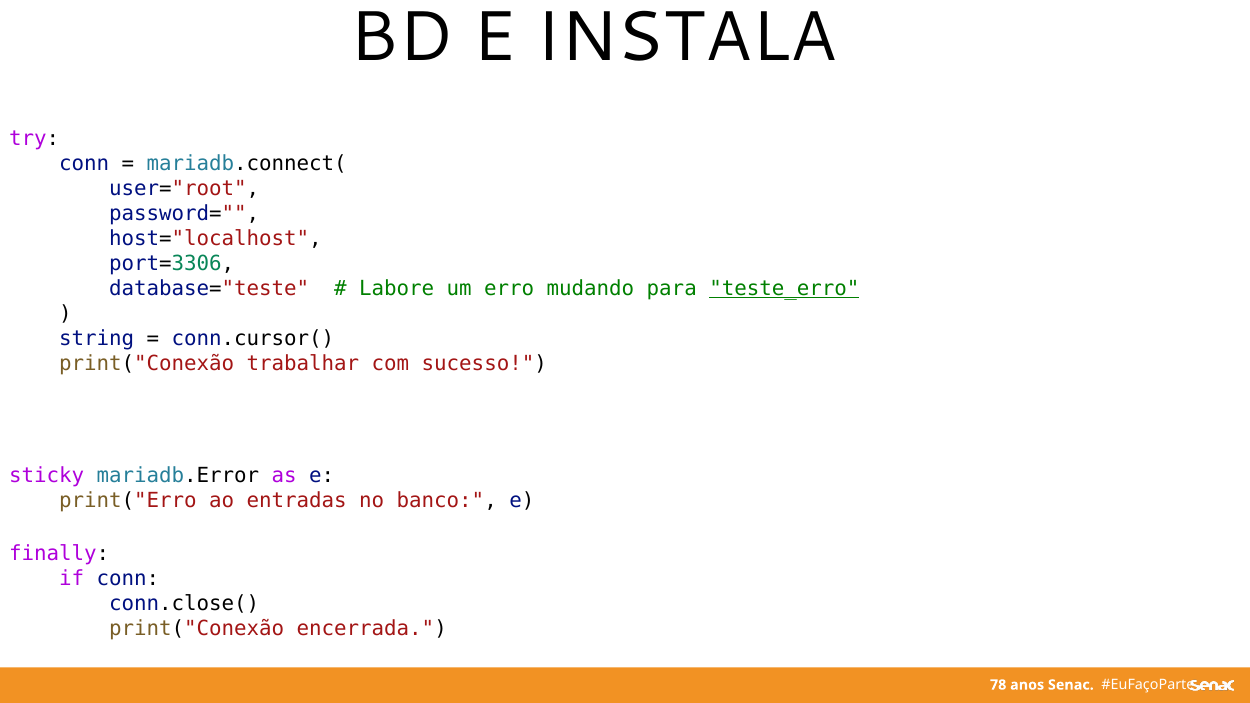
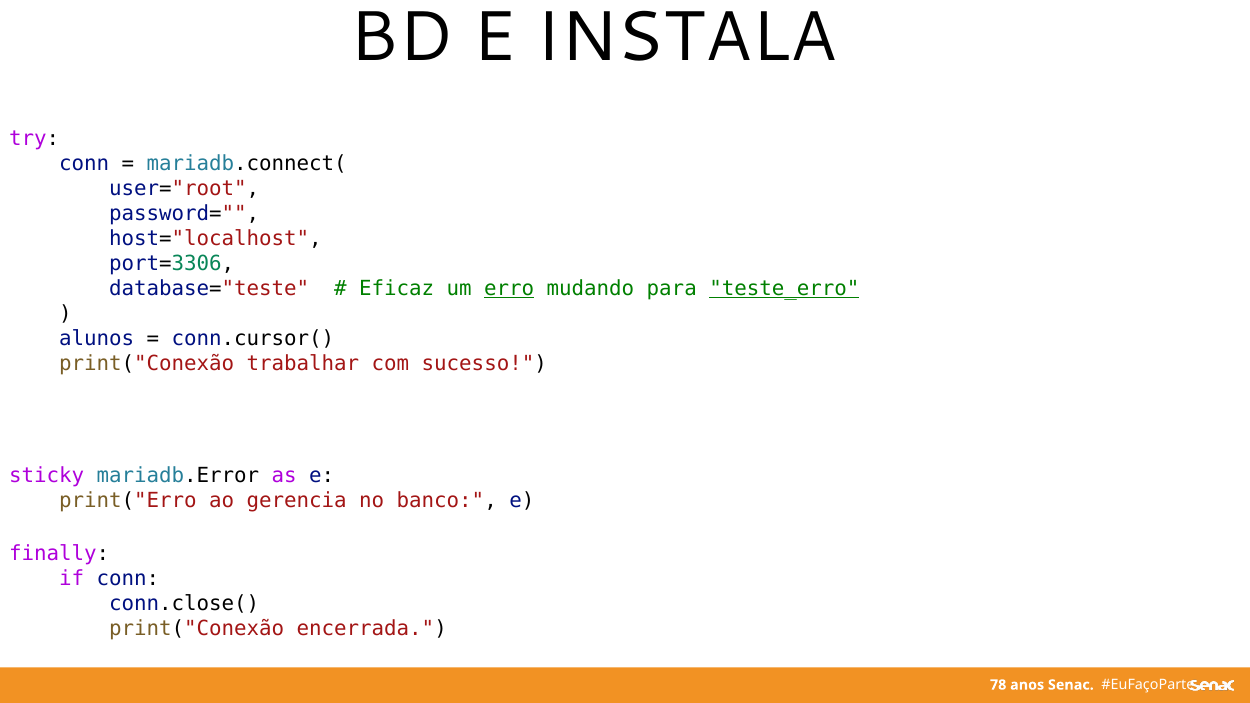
Labore: Labore -> Eficaz
erro underline: none -> present
string: string -> alunos
entradas: entradas -> gerencia
